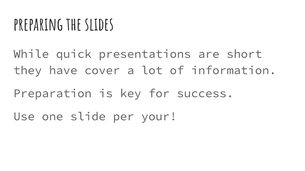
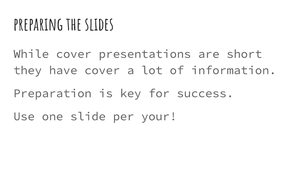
While quick: quick -> cover
